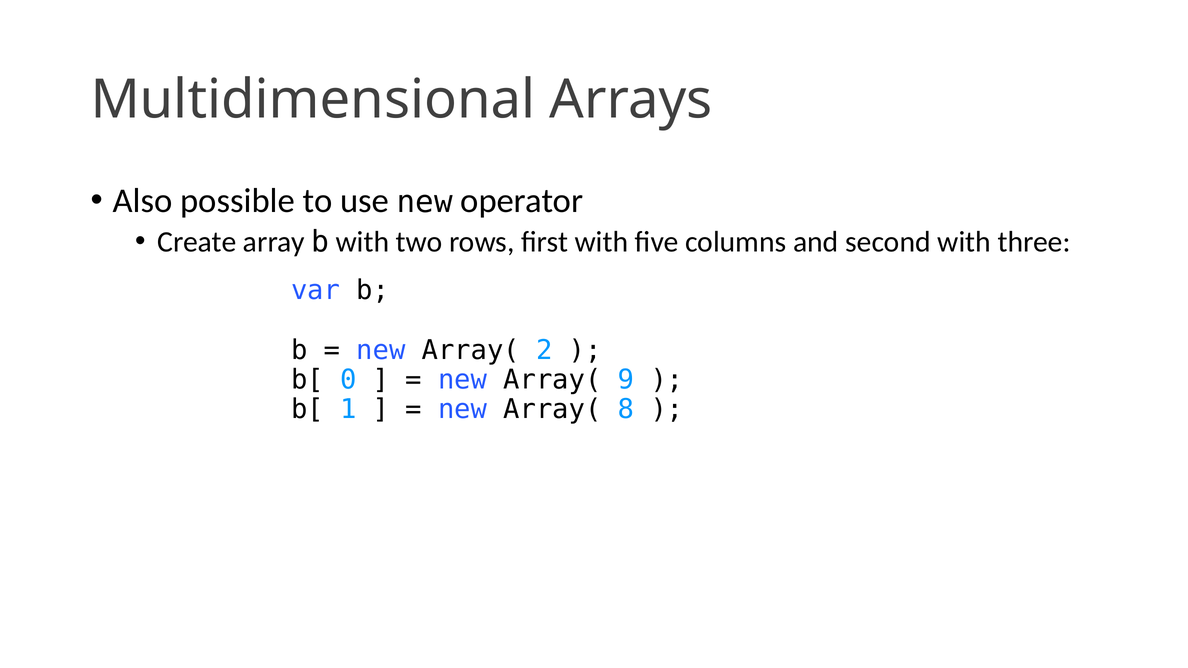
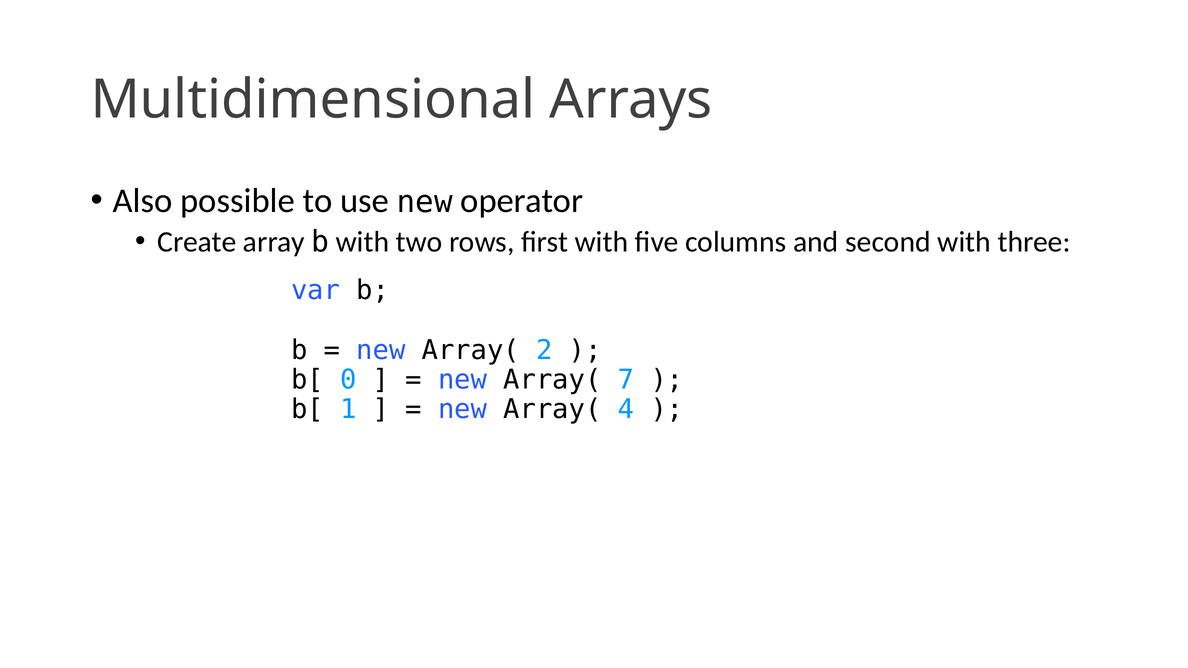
9: 9 -> 7
8: 8 -> 4
